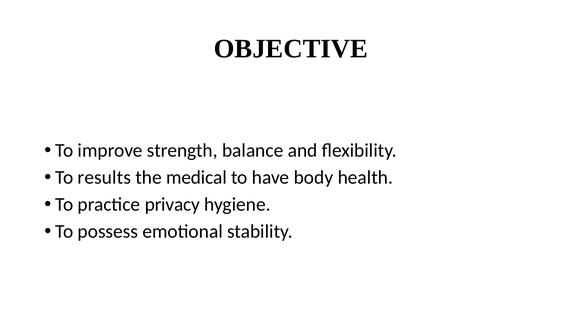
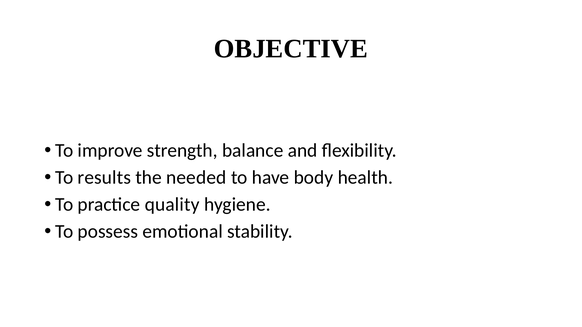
medical: medical -> needed
privacy: privacy -> quality
